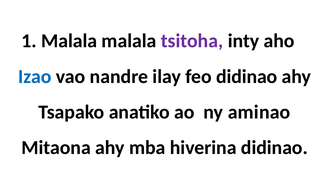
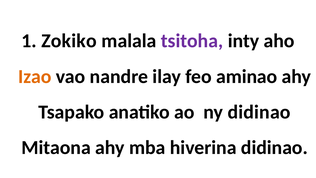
1 Malala: Malala -> Zokiko
Izao colour: blue -> orange
feo didinao: didinao -> aminao
ny aminao: aminao -> didinao
